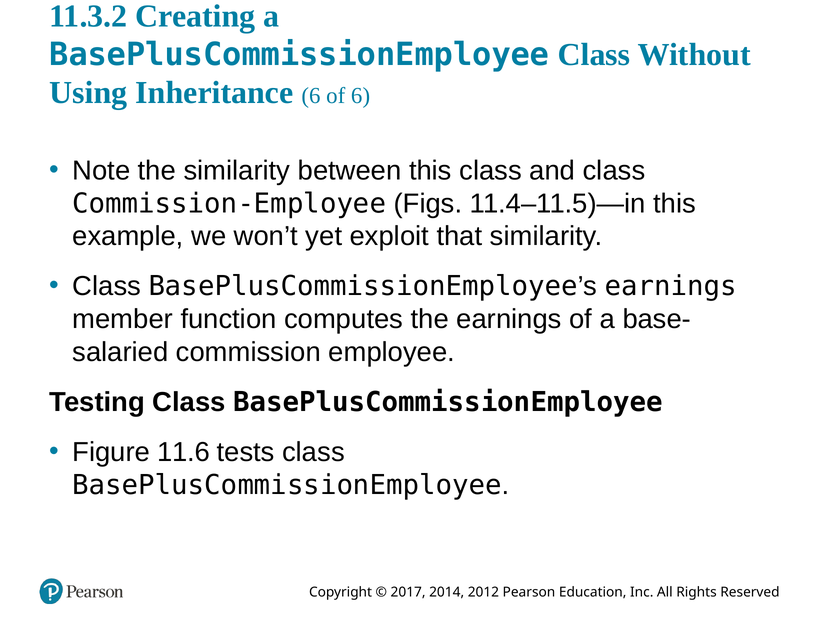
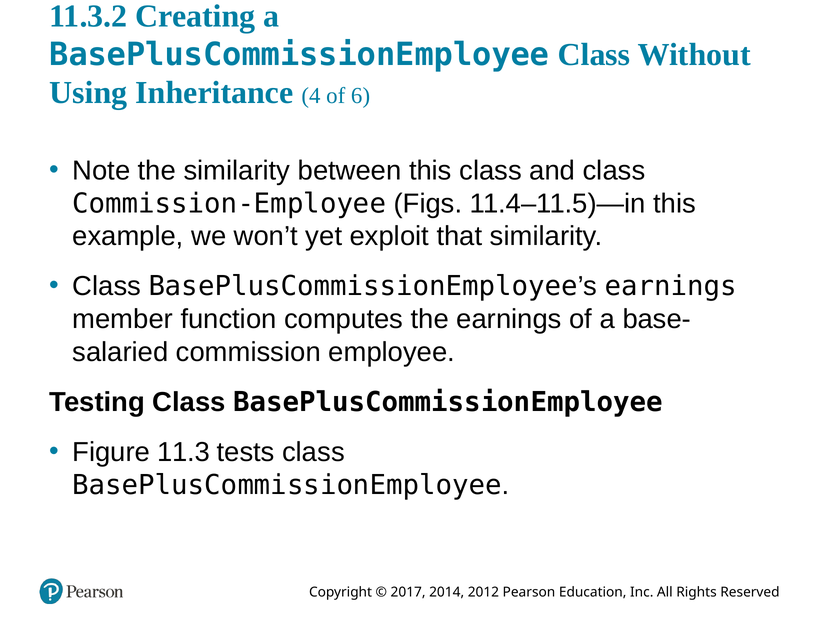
Inheritance 6: 6 -> 4
11.6: 11.6 -> 11.3
